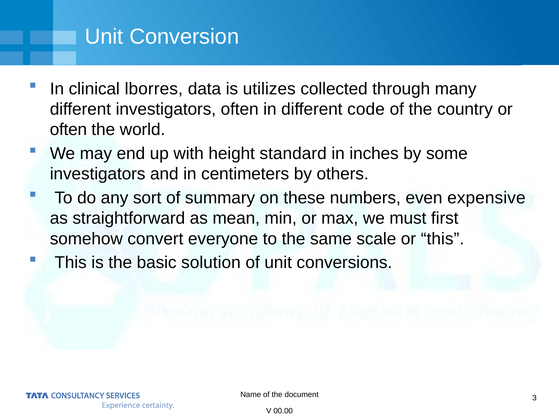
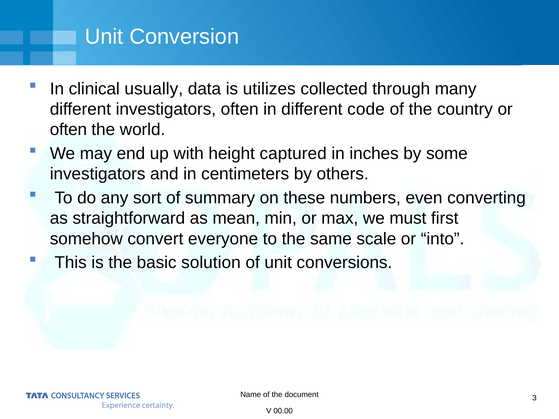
lborres: lborres -> usually
standard: standard -> captured
expensive: expensive -> converting
or this: this -> into
